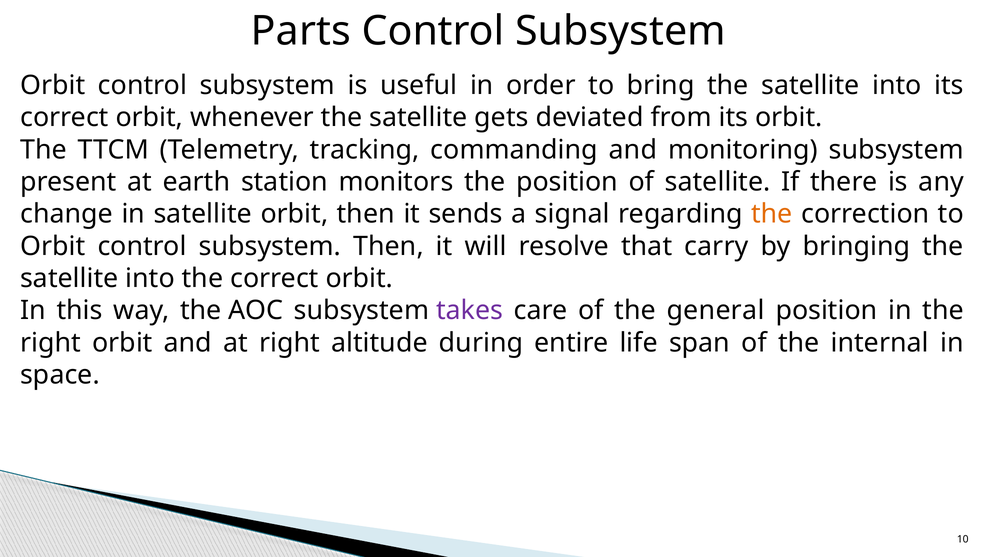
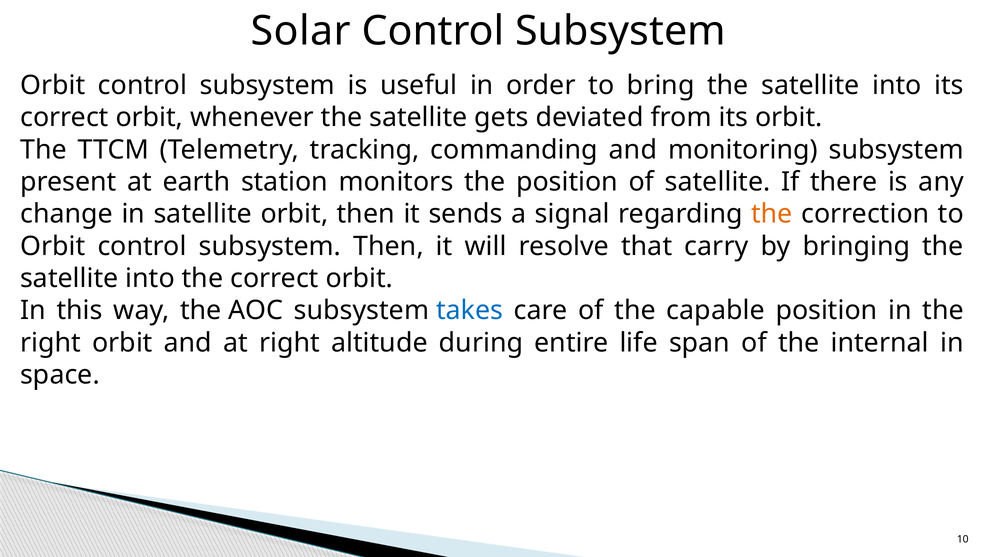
Parts: Parts -> Solar
takes colour: purple -> blue
general: general -> capable
